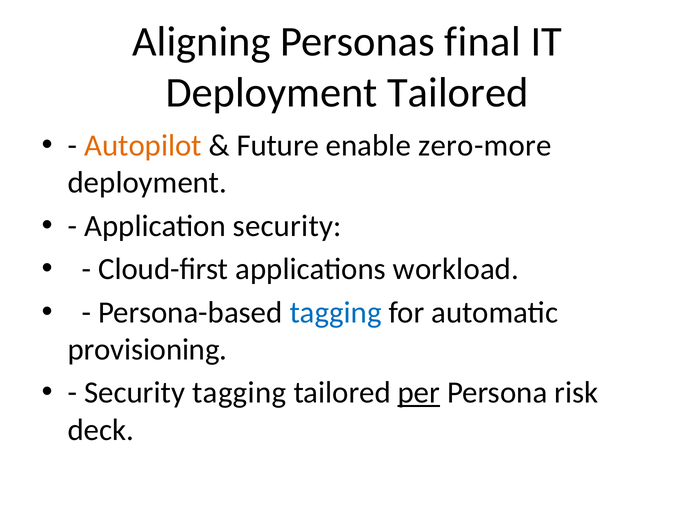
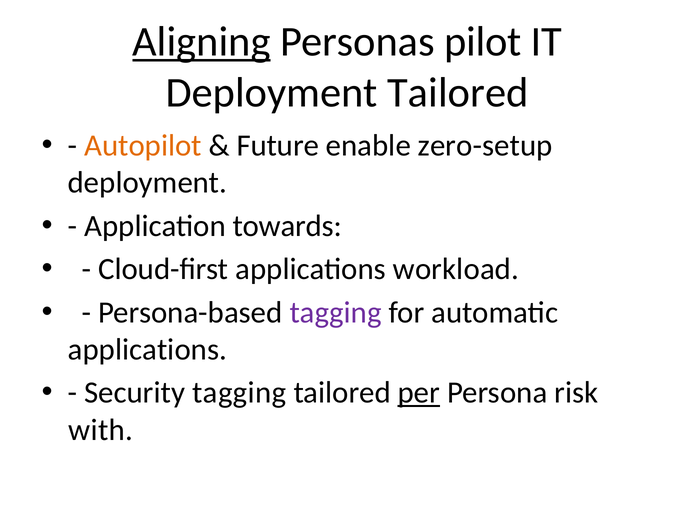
Aligning underline: none -> present
final: final -> pilot
zero-more: zero-more -> zero-setup
Application security: security -> towards
tagging at (336, 313) colour: blue -> purple
provisioning at (147, 350): provisioning -> applications
deck: deck -> with
